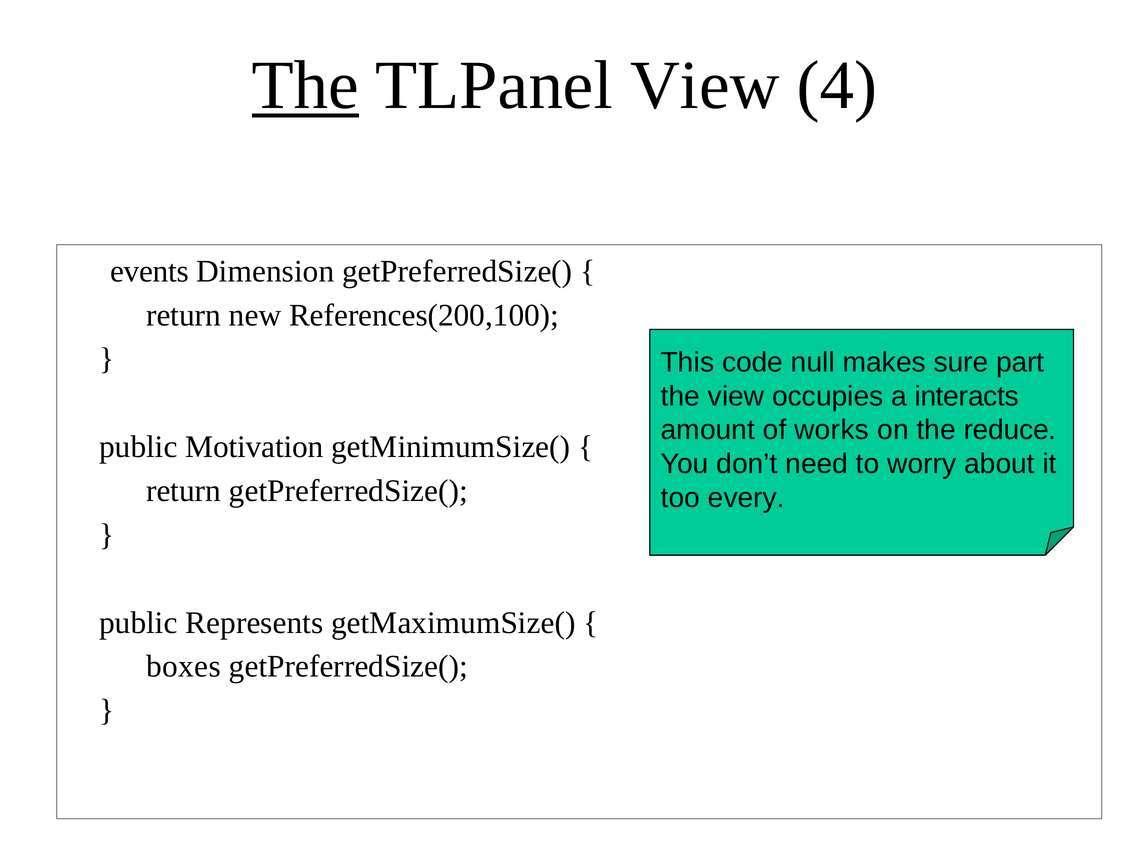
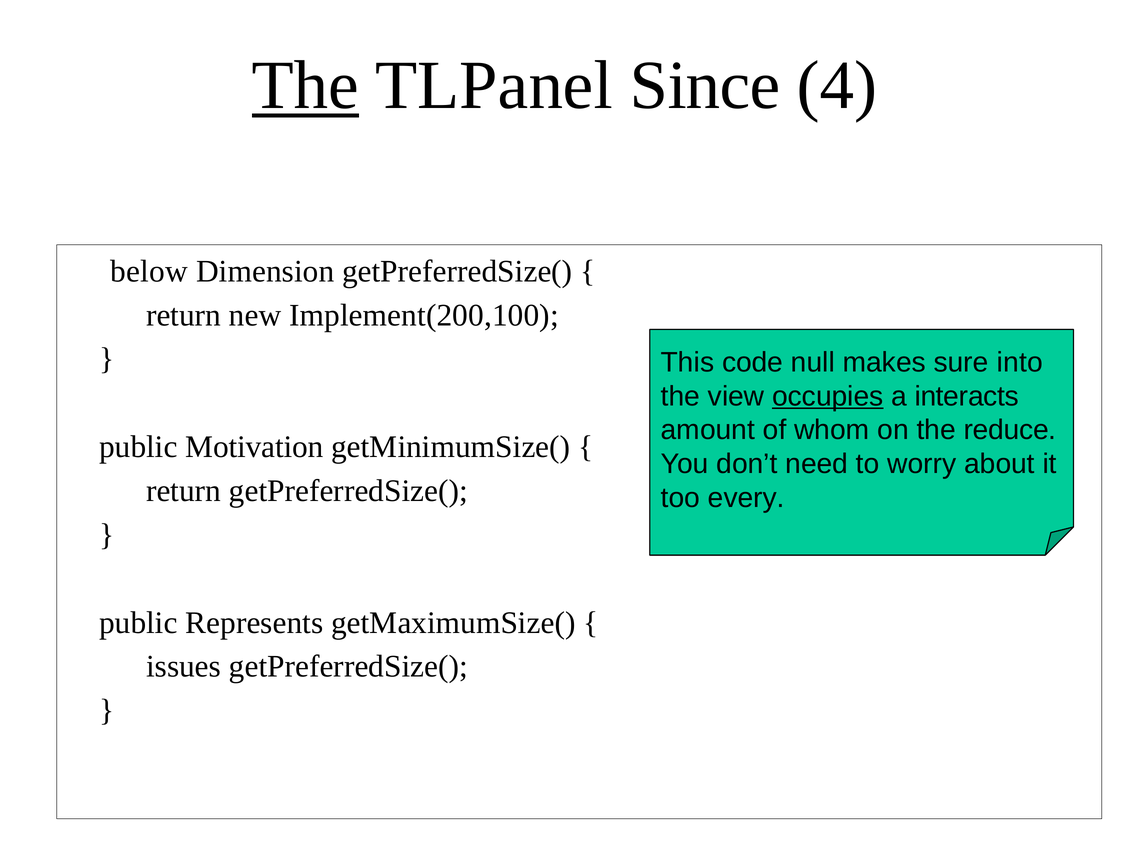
TLPanel View: View -> Since
events: events -> below
References(200,100: References(200,100 -> Implement(200,100
part: part -> into
occupies underline: none -> present
works: works -> whom
boxes: boxes -> issues
